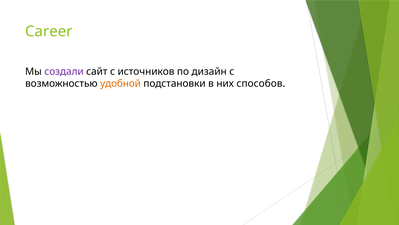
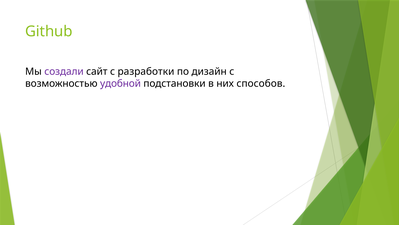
Career: Career -> Github
источников: источников -> разработки
удобной colour: orange -> purple
